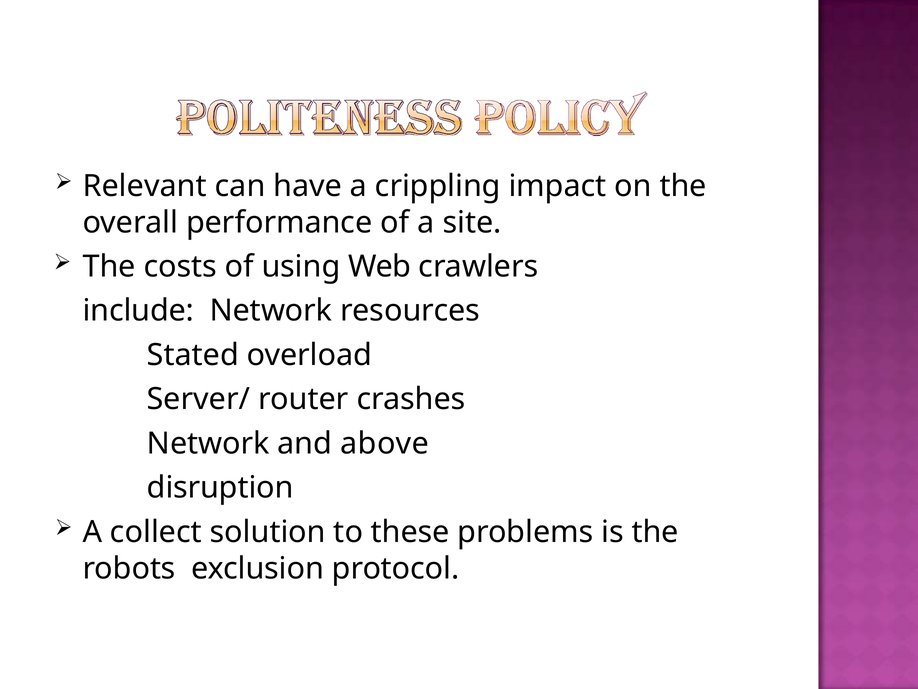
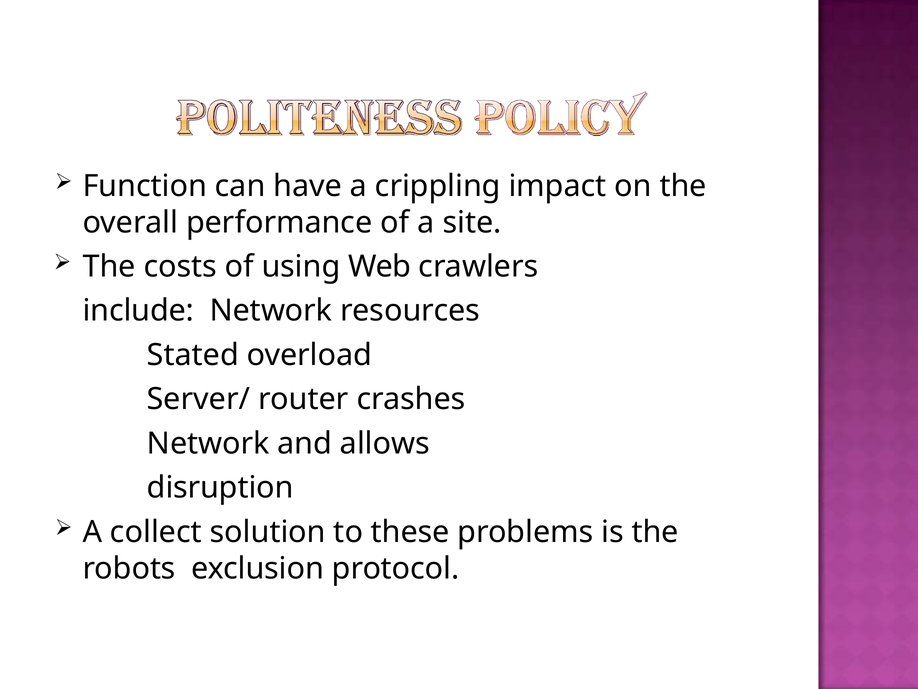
Relevant: Relevant -> Function
above: above -> allows
